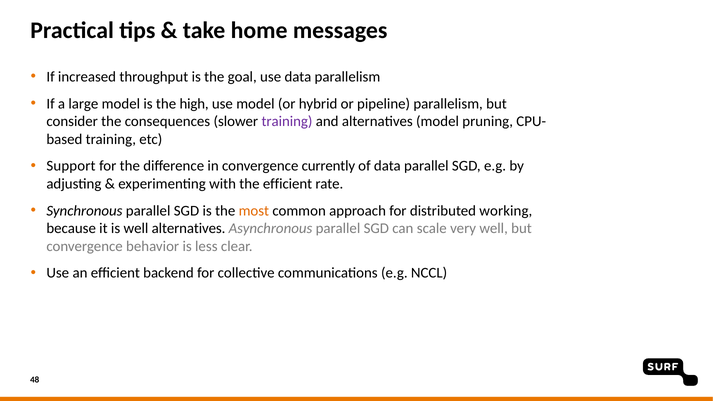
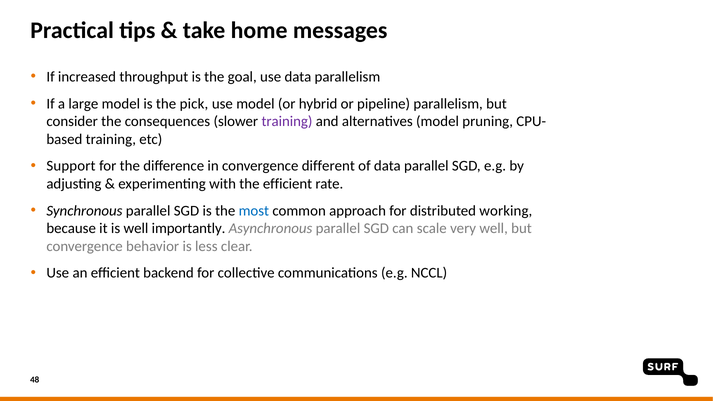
high: high -> pick
currently: currently -> different
most colour: orange -> blue
well alternatives: alternatives -> importantly
